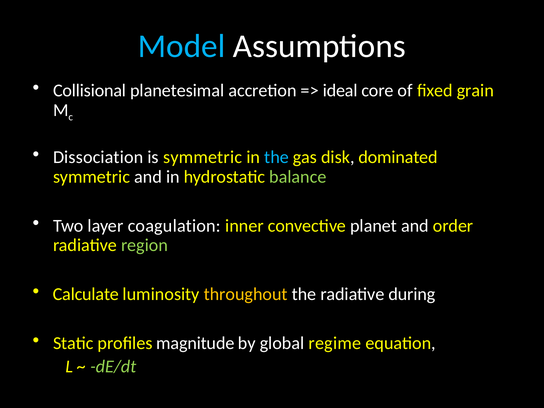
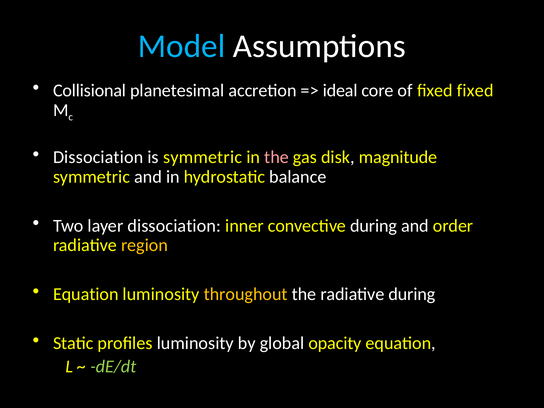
fixed grain: grain -> fixed
the at (277, 157) colour: light blue -> pink
dominated: dominated -> magnitude
balance colour: light green -> white
layer coagulation: coagulation -> dissociation
convective planet: planet -> during
region colour: light green -> yellow
Calculate at (86, 294): Calculate -> Equation
profiles magnitude: magnitude -> luminosity
regime: regime -> opacity
